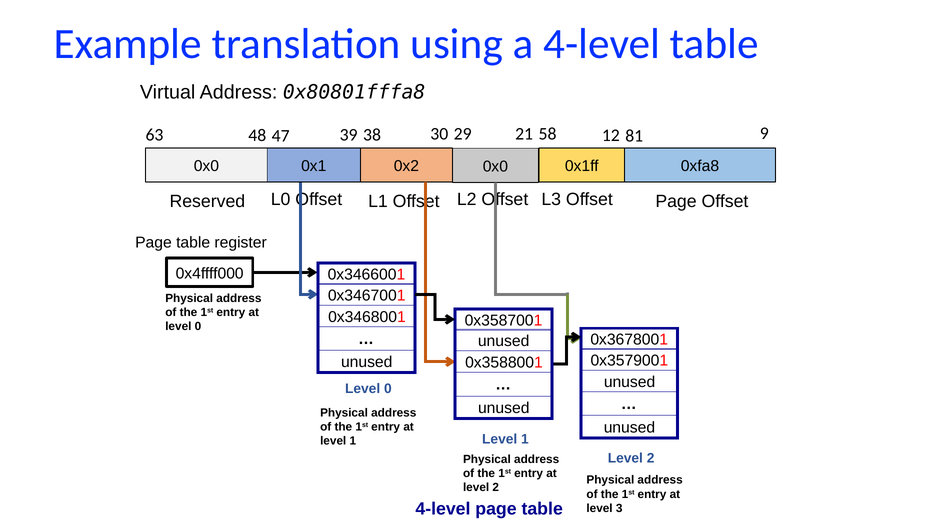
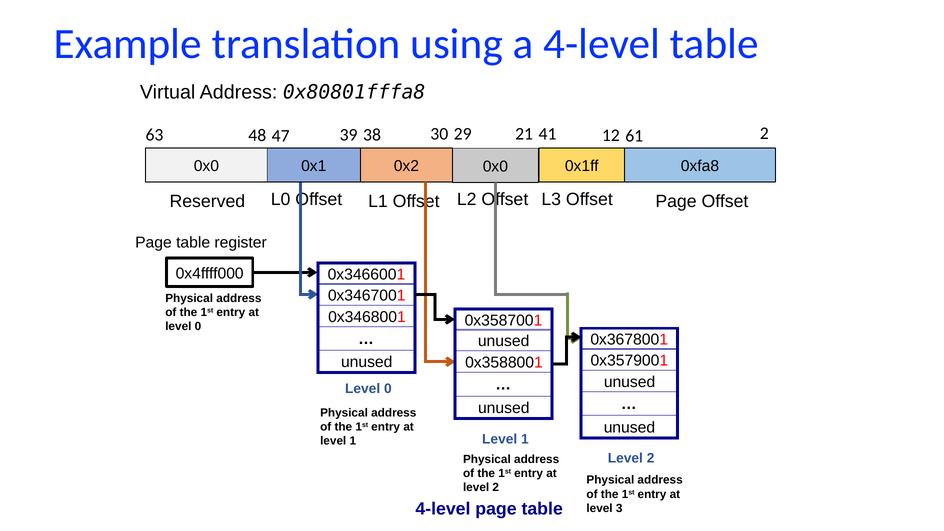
63 9: 9 -> 2
58: 58 -> 41
81: 81 -> 61
